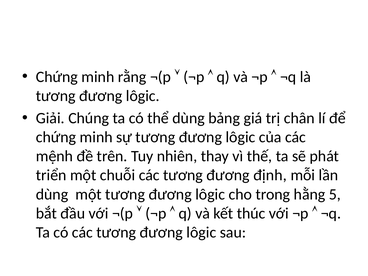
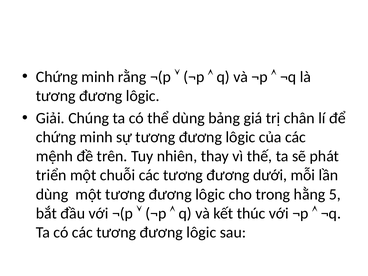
định: định -> dưới
